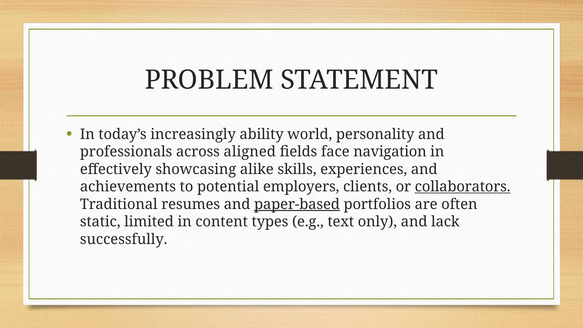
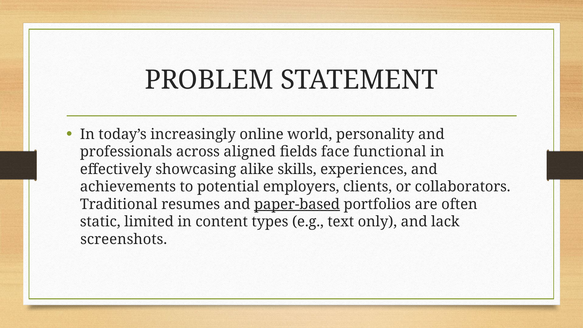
ability: ability -> online
navigation: navigation -> functional
collaborators underline: present -> none
successfully: successfully -> screenshots
